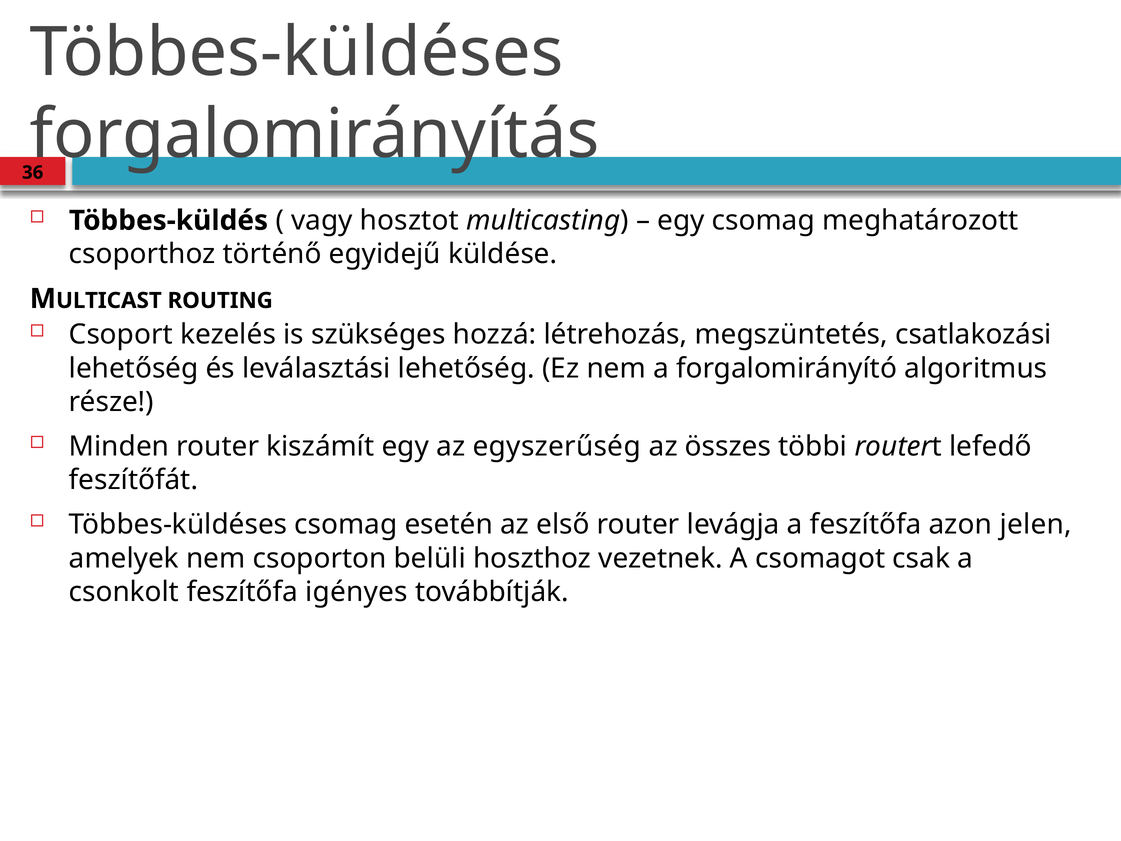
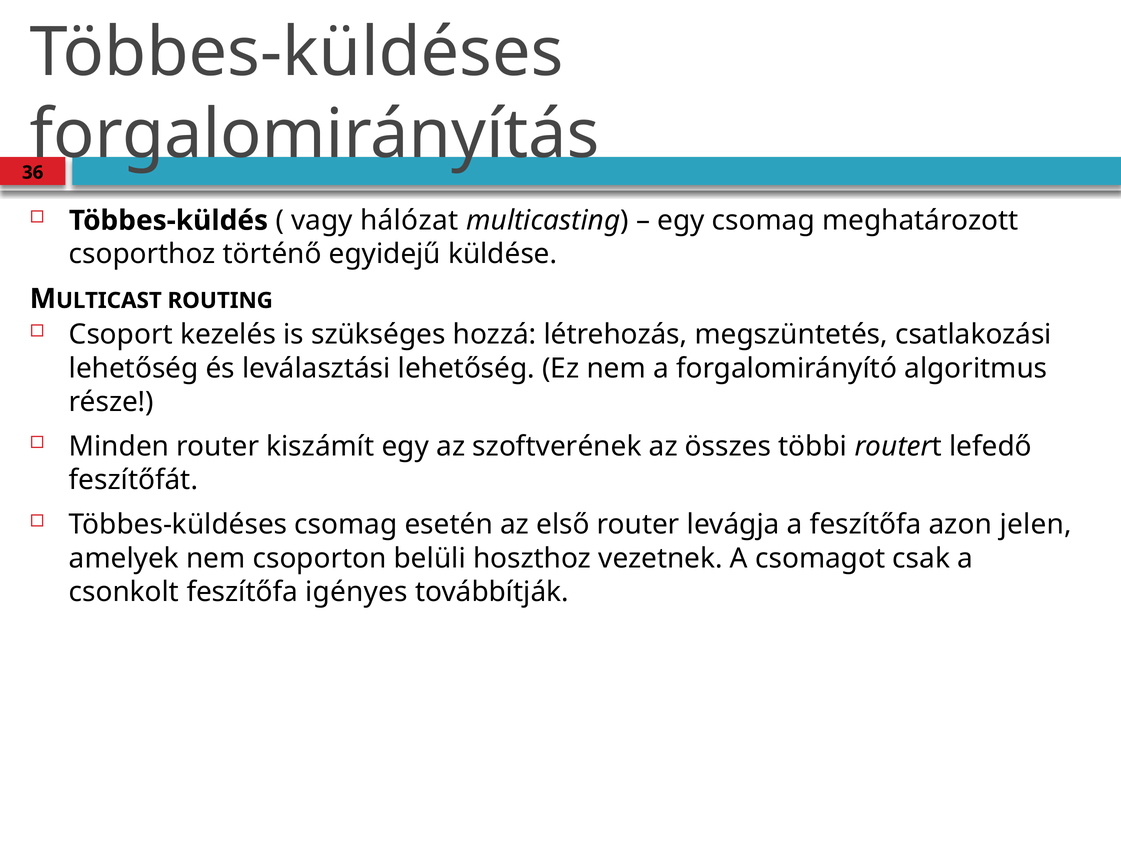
hosztot: hosztot -> hálózat
egyszerűség: egyszerűség -> szoftverének
